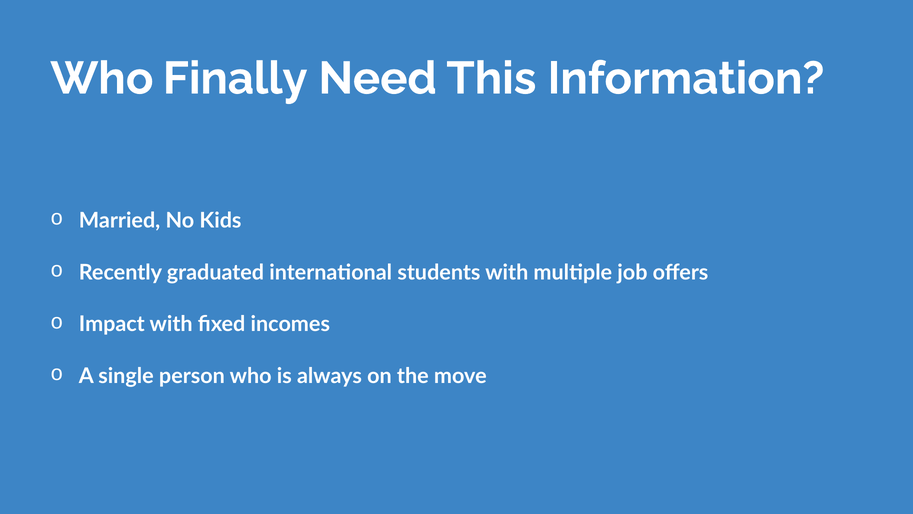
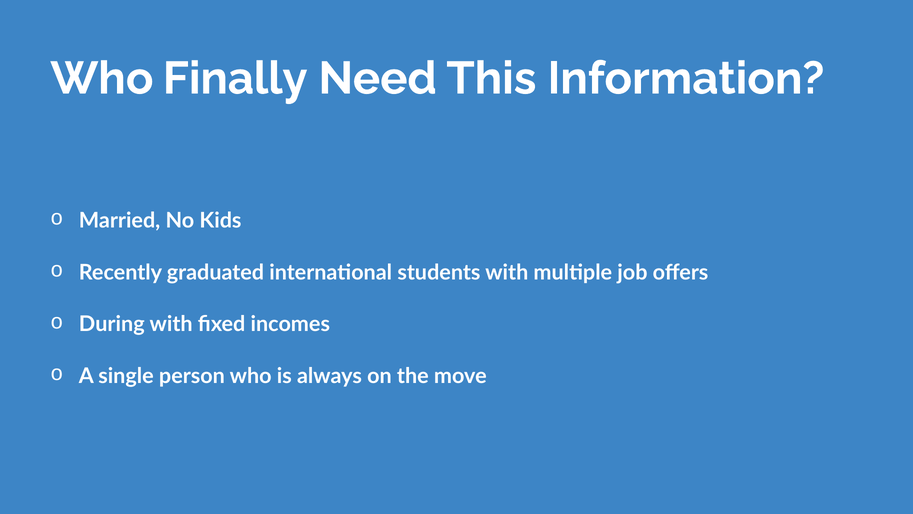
Impact: Impact -> During
